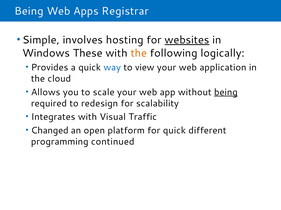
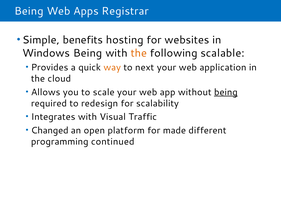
involves: involves -> benefits
websites underline: present -> none
Windows These: These -> Being
logically: logically -> scalable
way colour: blue -> orange
view: view -> next
for quick: quick -> made
